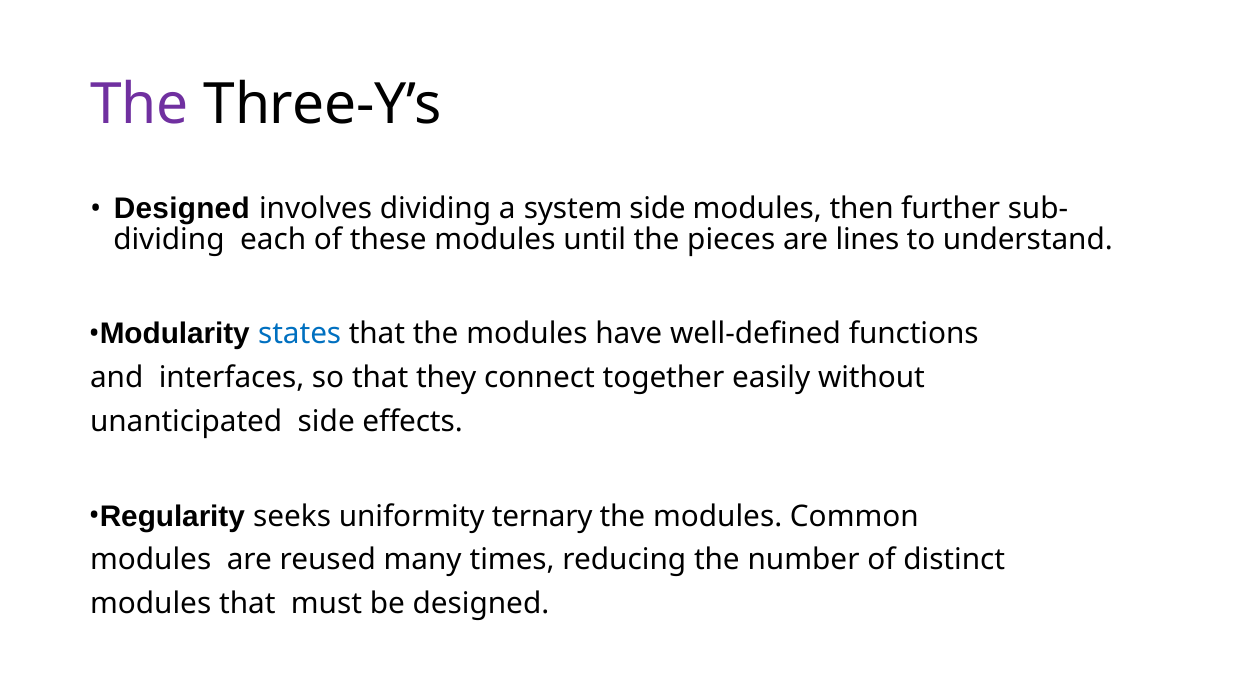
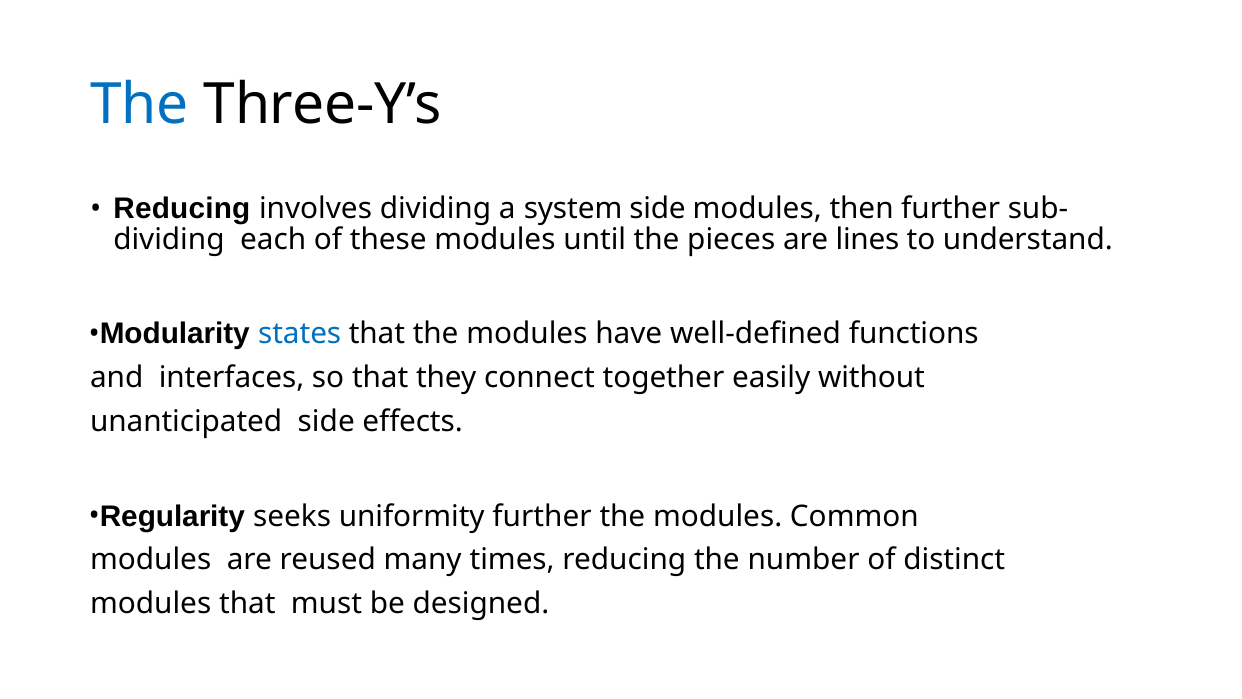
The at (139, 105) colour: purple -> blue
Designed at (182, 209): Designed -> Reducing
uniformity ternary: ternary -> further
